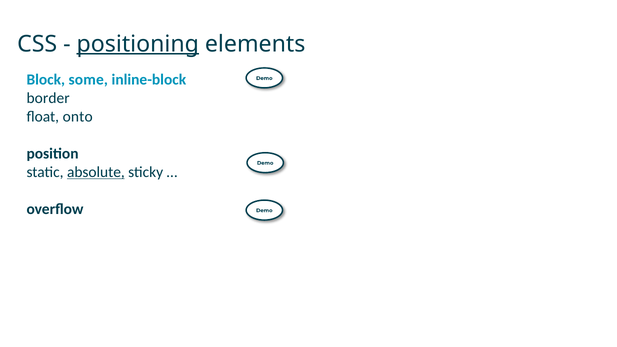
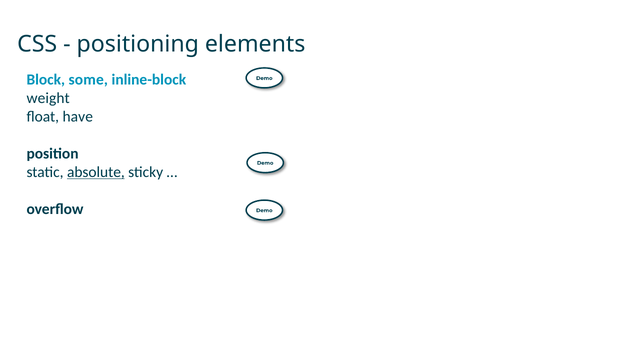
positioning underline: present -> none
border: border -> weight
onto: onto -> have
